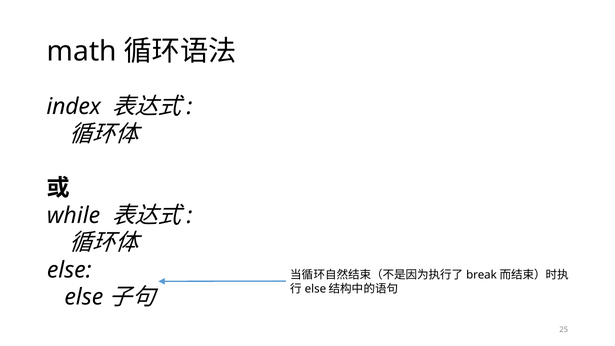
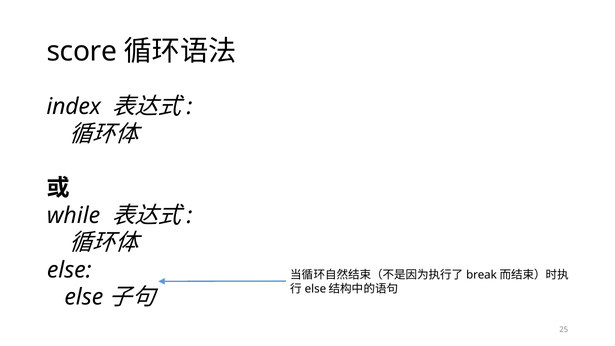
math: math -> score
